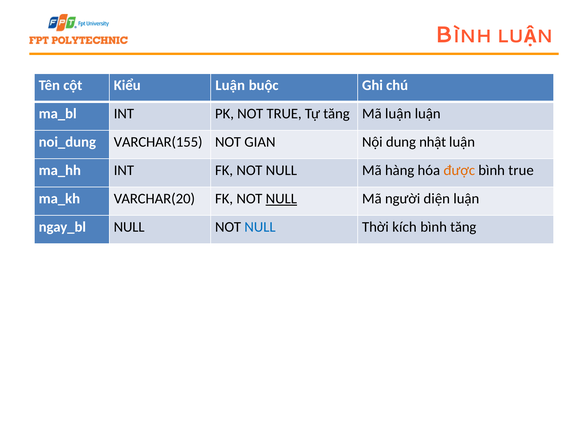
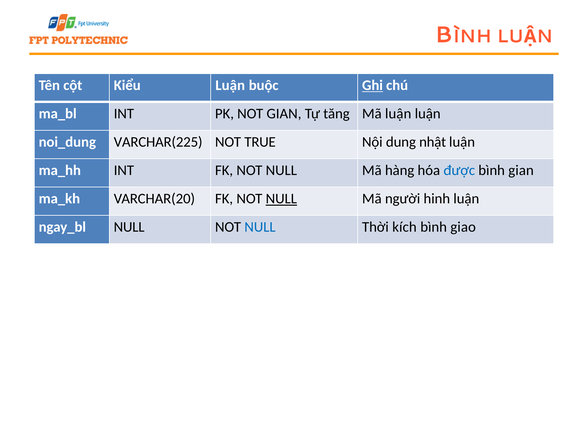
Ghi underline: none -> present
NOT TRUE: TRUE -> GIAN
VARCHAR(155: VARCHAR(155 -> VARCHAR(225
GIAN: GIAN -> TRUE
được colour: orange -> blue
bình true: true -> gian
diện: diện -> hinh
bình tăng: tăng -> giao
